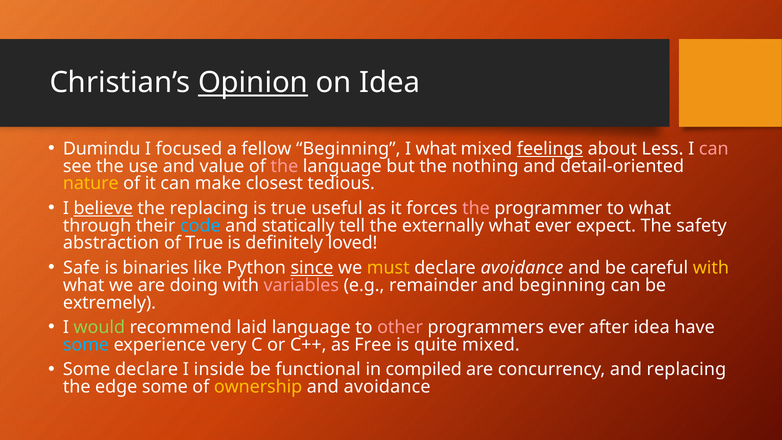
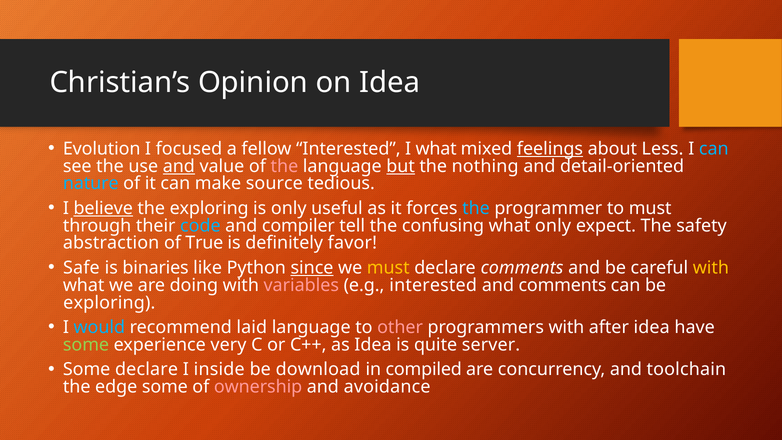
Opinion underline: present -> none
Dumindu: Dumindu -> Evolution
fellow Beginning: Beginning -> Interested
can at (714, 149) colour: pink -> light blue
and at (179, 166) underline: none -> present
but underline: none -> present
nature colour: yellow -> light blue
closest: closest -> source
the replacing: replacing -> exploring
is true: true -> only
the at (476, 208) colour: pink -> light blue
to what: what -> must
statically: statically -> compiler
externally: externally -> confusing
what ever: ever -> only
loved: loved -> favor
declare avoidance: avoidance -> comments
e.g remainder: remainder -> interested
and beginning: beginning -> comments
extremely at (109, 303): extremely -> exploring
would colour: light green -> light blue
programmers ever: ever -> with
some at (86, 345) colour: light blue -> light green
as Free: Free -> Idea
quite mixed: mixed -> server
functional: functional -> download
and replacing: replacing -> toolchain
ownership colour: yellow -> pink
